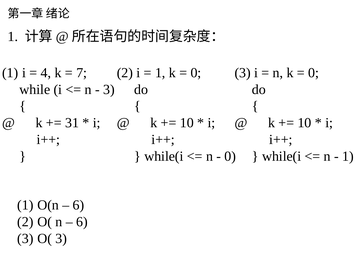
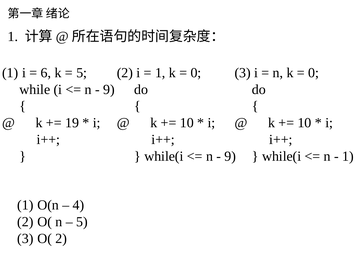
4: 4 -> 6
7 at (82, 73): 7 -> 5
3 at (109, 89): 3 -> 9
31: 31 -> 19
0 at (230, 156): 0 -> 9
6 at (78, 205): 6 -> 4
6 at (82, 222): 6 -> 5
O( 3: 3 -> 2
